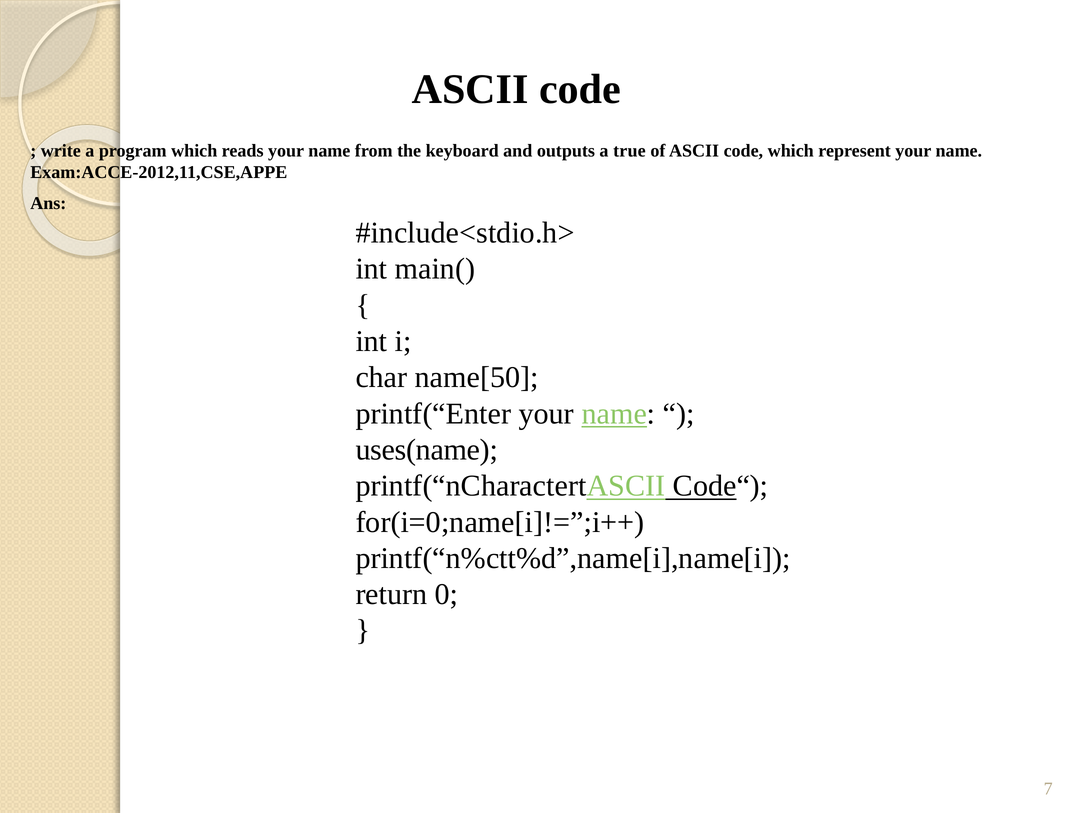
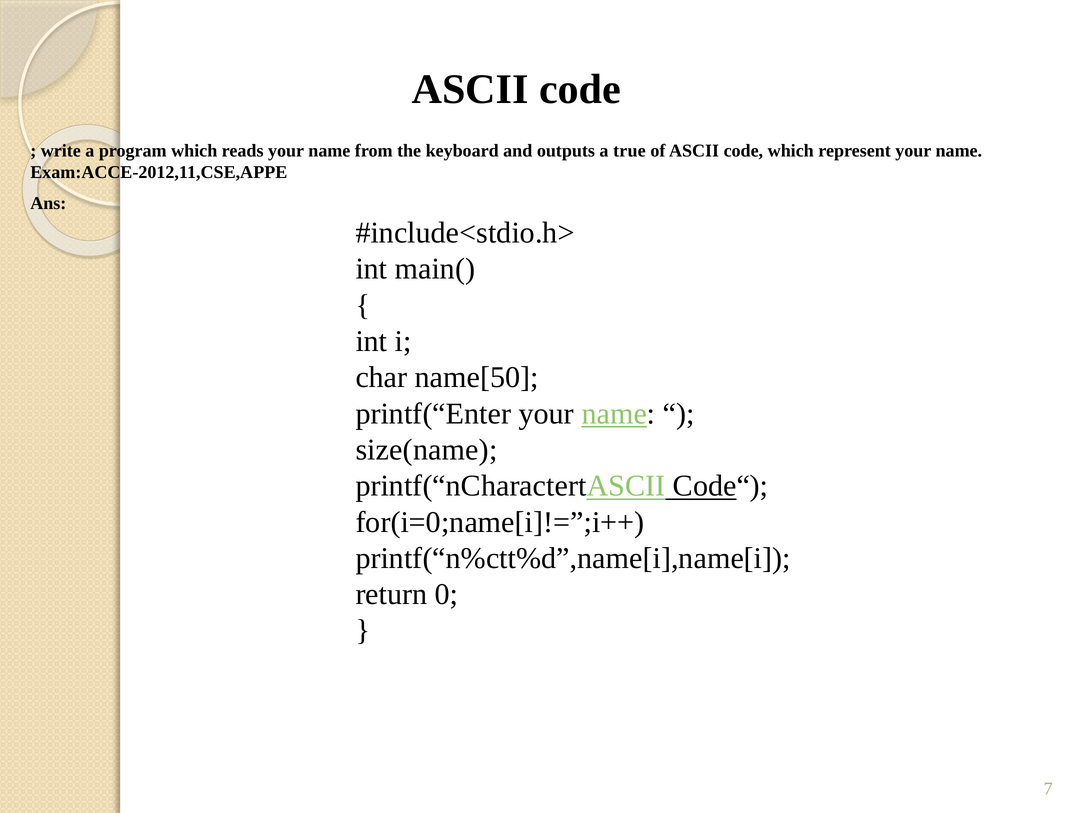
uses(name: uses(name -> size(name
